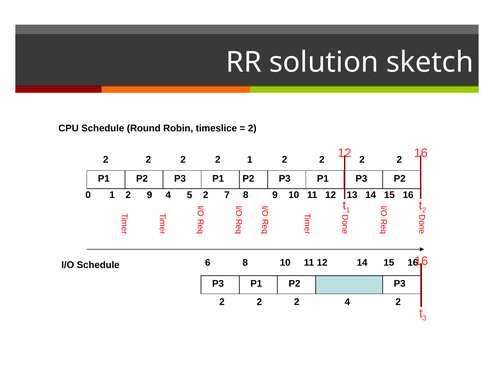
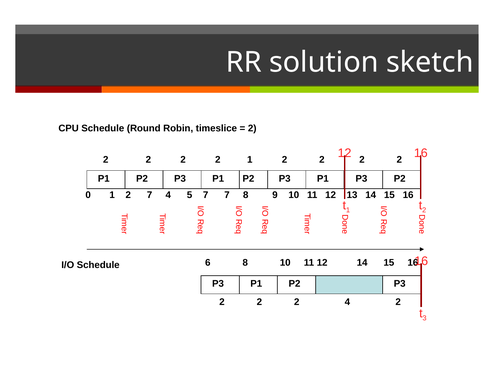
2 9: 9 -> 7
5 2: 2 -> 7
